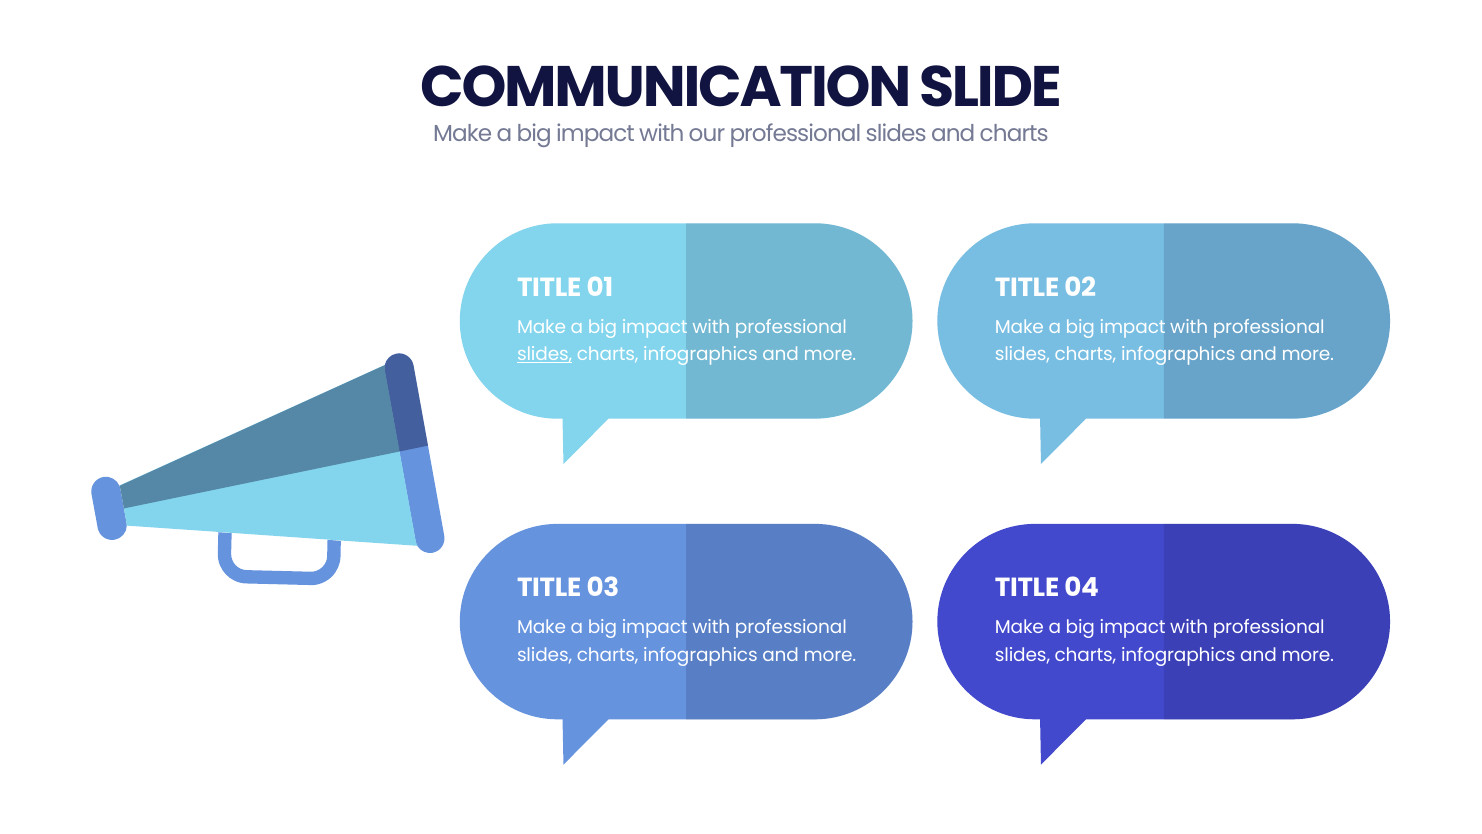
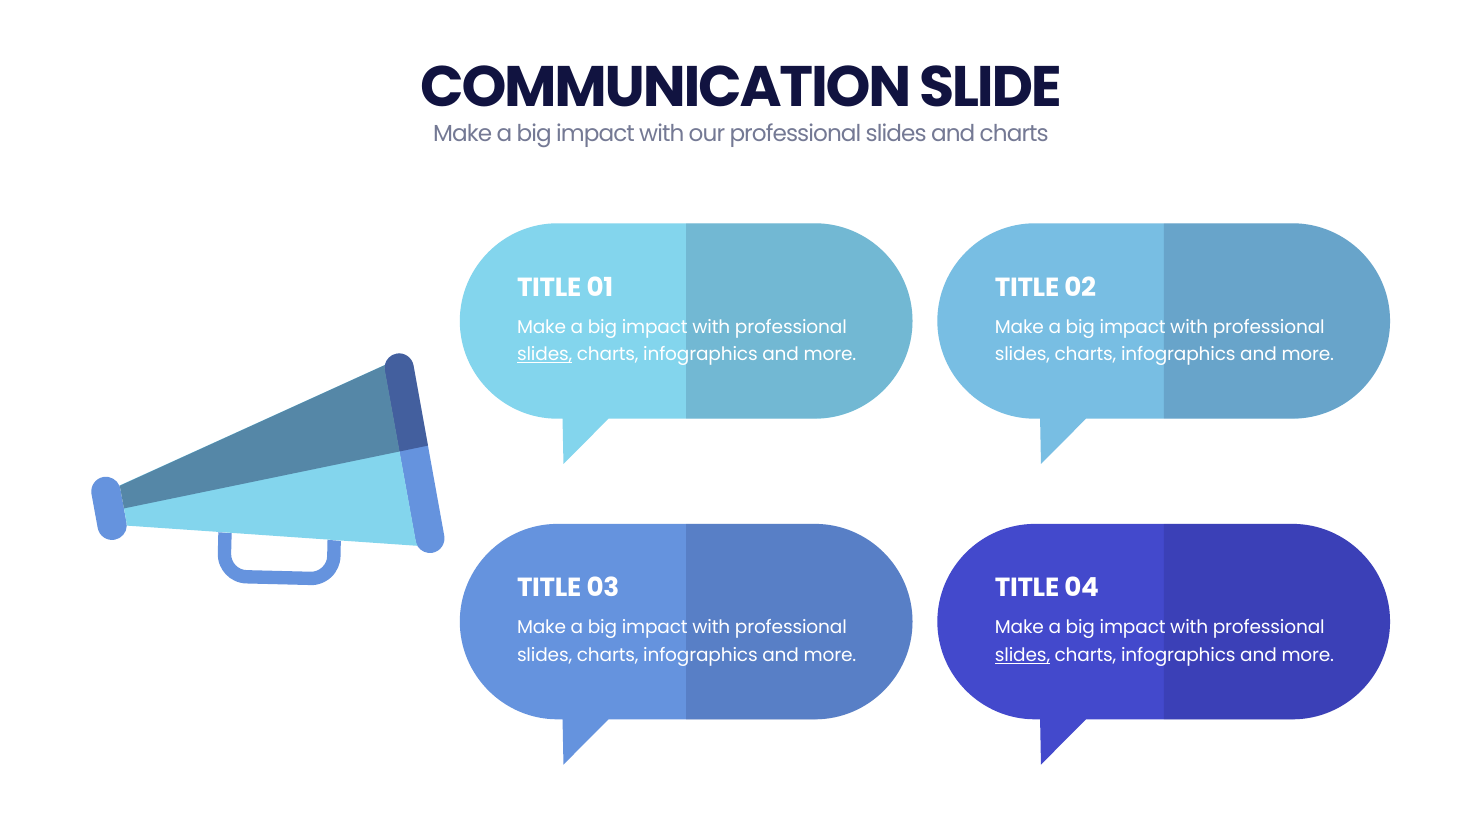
slides at (1023, 655) underline: none -> present
